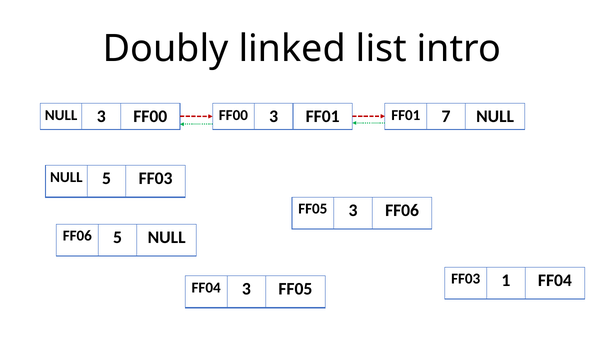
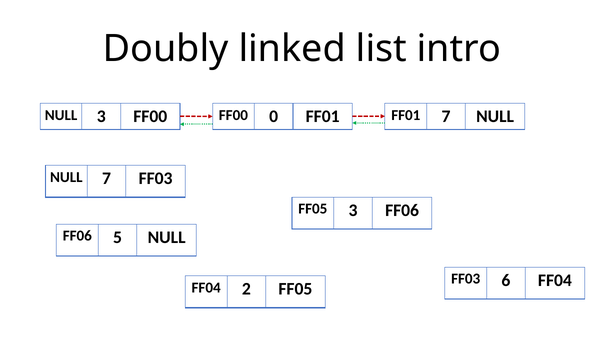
FF00 3: 3 -> 0
NULL 5: 5 -> 7
1: 1 -> 6
FF04 3: 3 -> 2
